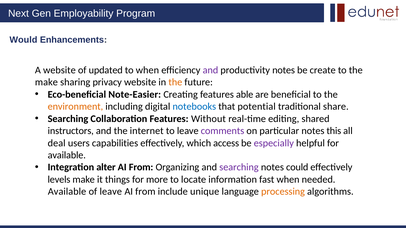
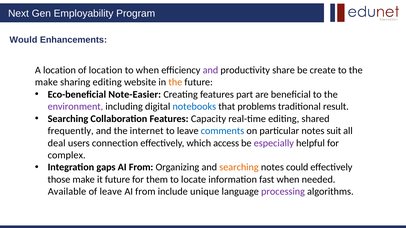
A website: website -> location
of updated: updated -> location
productivity notes: notes -> share
sharing privacy: privacy -> editing
able: able -> part
environment colour: orange -> purple
potential: potential -> problems
share: share -> result
Without: Without -> Capacity
instructors: instructors -> frequently
comments colour: purple -> blue
this: this -> suit
capabilities: capabilities -> connection
available at (67, 155): available -> complex
alter: alter -> gaps
searching at (239, 168) colour: purple -> orange
levels: levels -> those
it things: things -> future
more: more -> them
processing colour: orange -> purple
